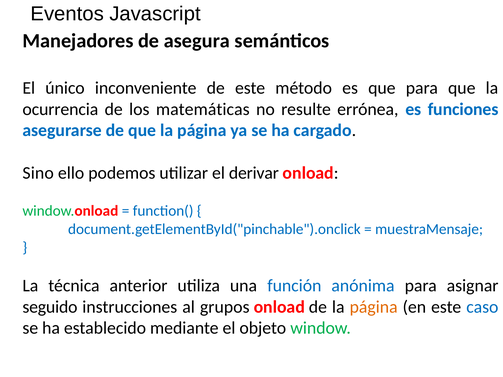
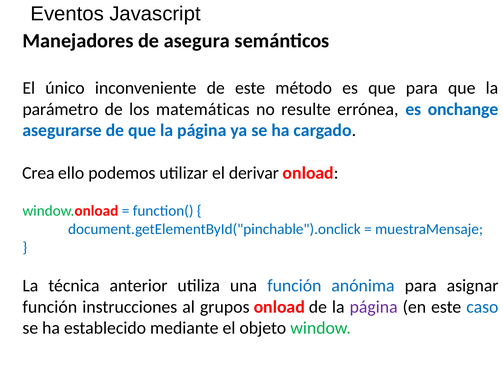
ocurrencia: ocurrencia -> parámetro
funciones: funciones -> onchange
Sino: Sino -> Crea
seguido at (50, 307): seguido -> función
página at (374, 307) colour: orange -> purple
